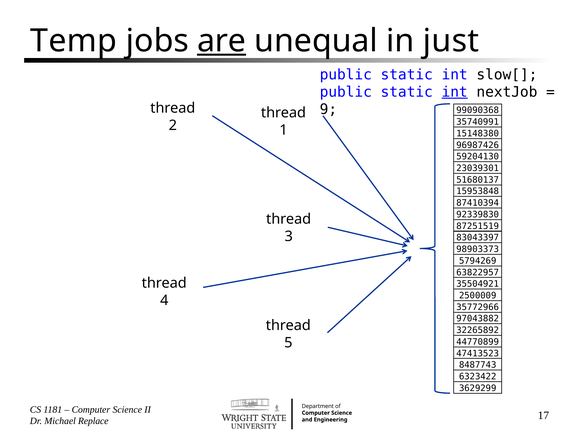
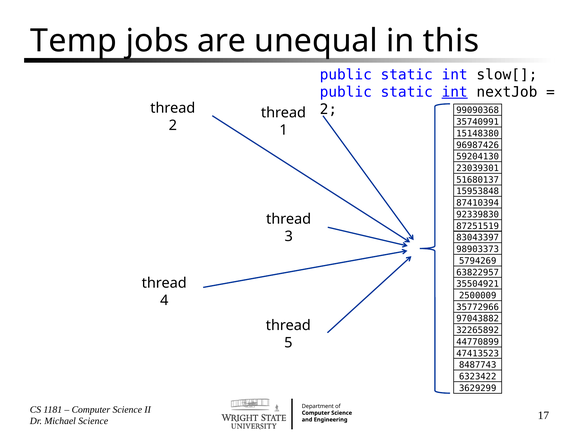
are underline: present -> none
just: just -> this
9 at (328, 109): 9 -> 2
Michael Replace: Replace -> Science
